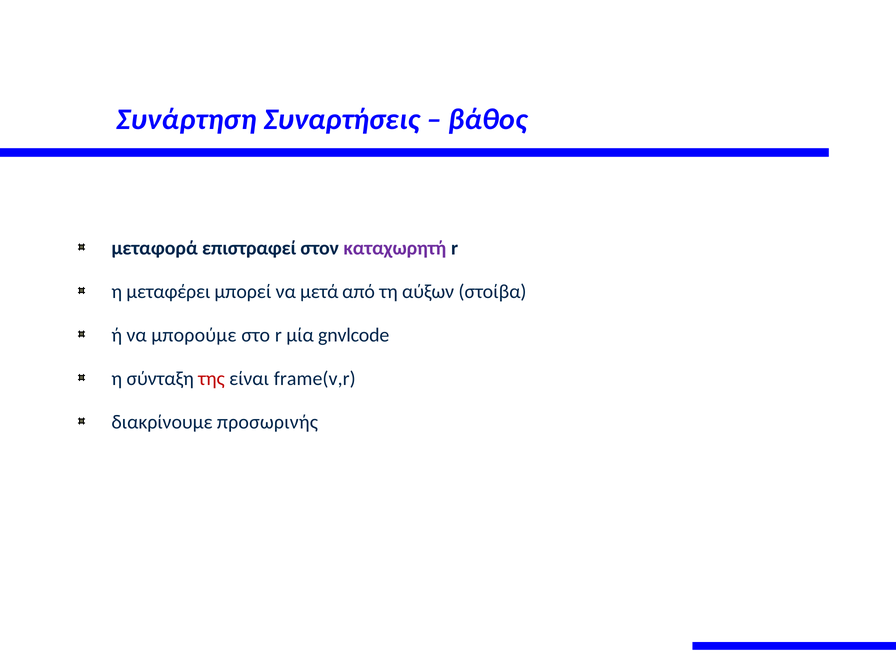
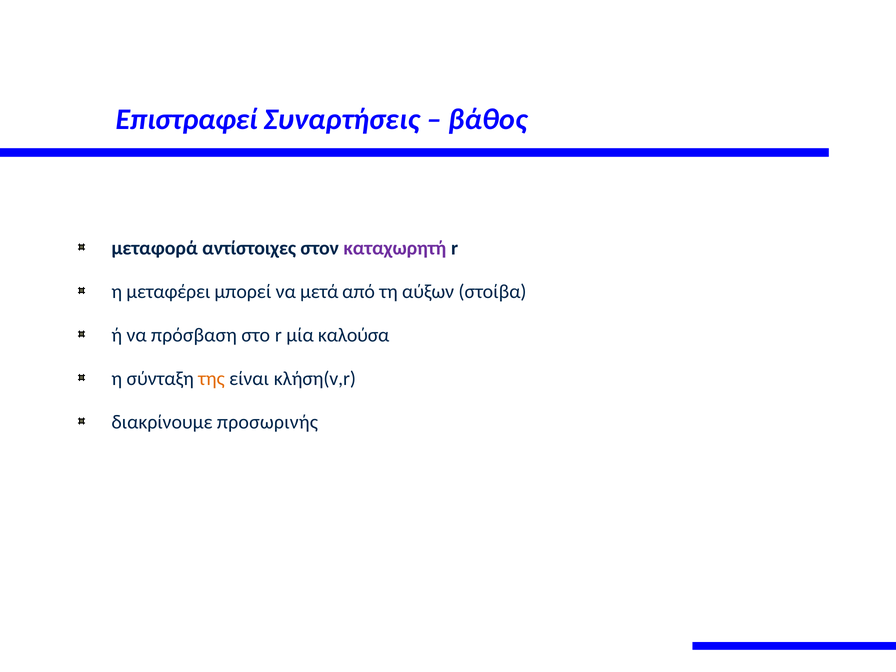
Συνάρτηση: Συνάρτηση -> Επιστραφεί
επιστραφεί: επιστραφεί -> αντίστοιχες
μπορούμε: μπορούμε -> πρόσβαση
gnvlcode: gnvlcode -> καλούσα
της colour: red -> orange
frame(v,r: frame(v,r -> κλήση(v,r
